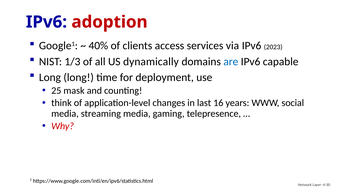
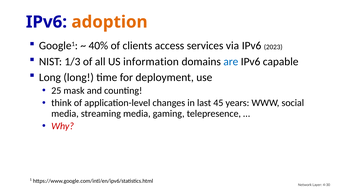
adoption colour: red -> orange
dynamically: dynamically -> information
16: 16 -> 45
